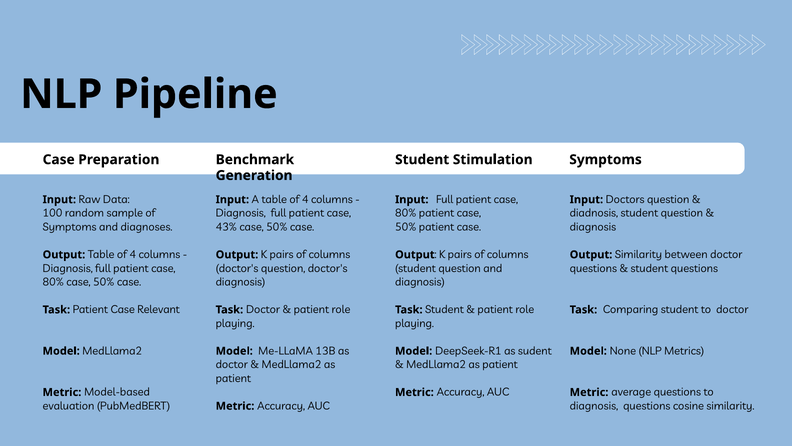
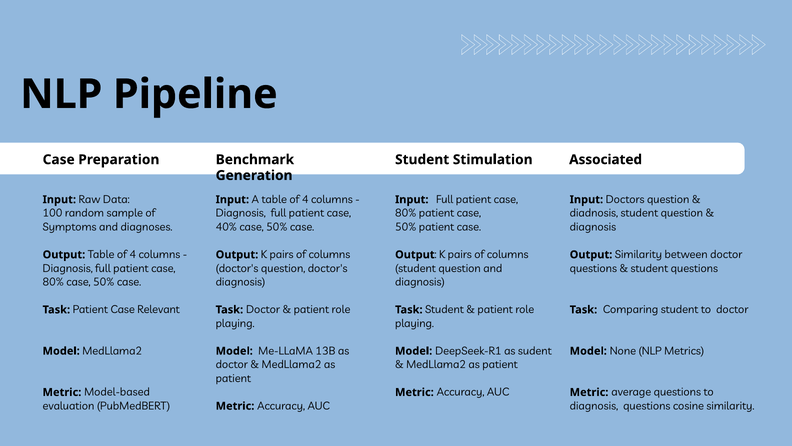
Symptoms at (606, 159): Symptoms -> Associated
43%: 43% -> 40%
